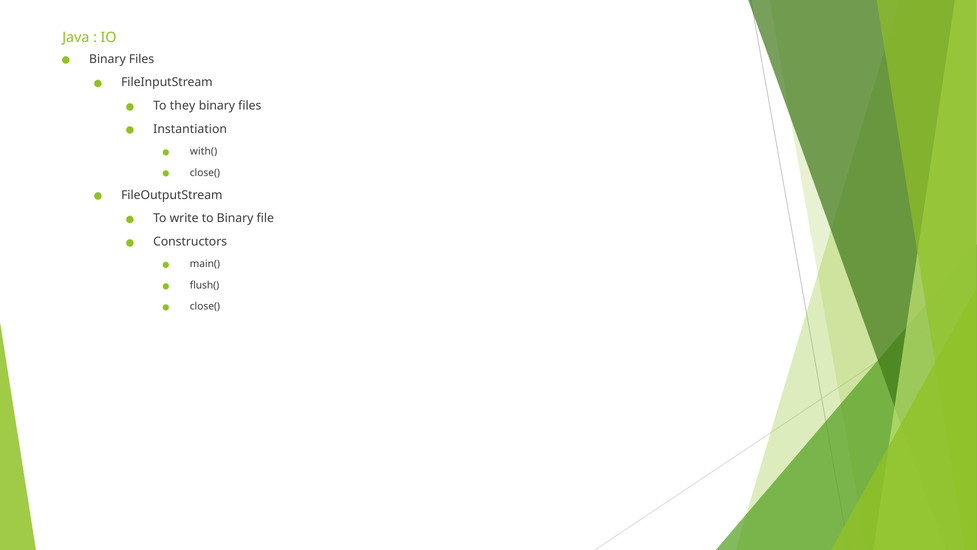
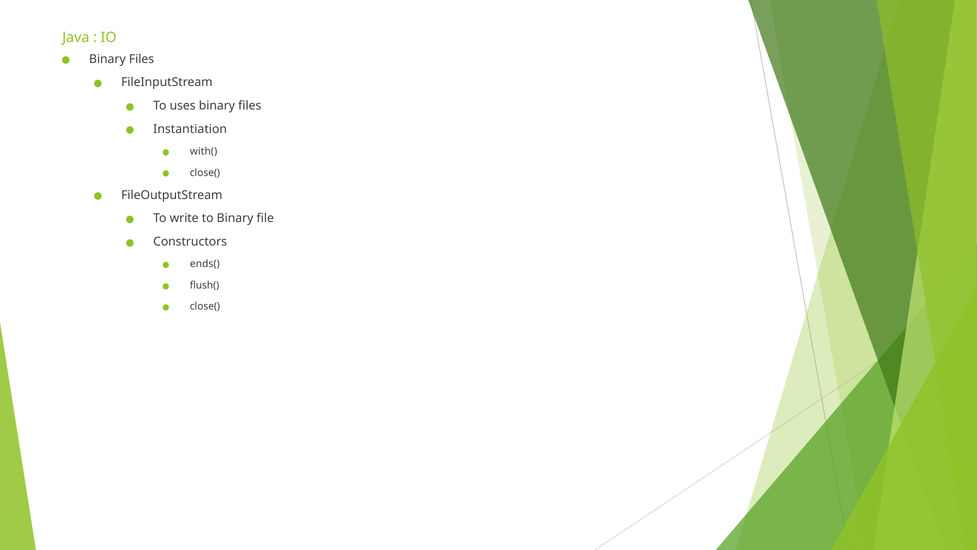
they: they -> uses
main(: main( -> ends(
